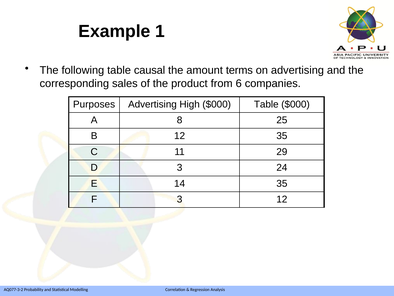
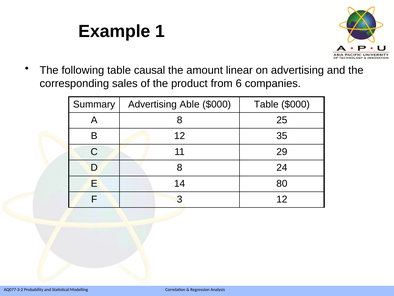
terms: terms -> linear
Purposes: Purposes -> Summary
High: High -> Able
D 3: 3 -> 8
14 35: 35 -> 80
